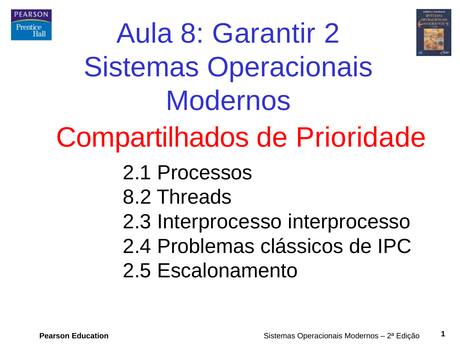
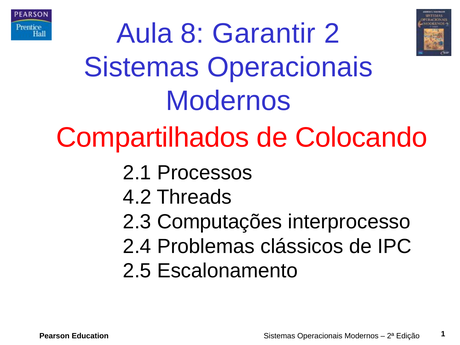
Prioridade: Prioridade -> Colocando
8.2: 8.2 -> 4.2
2.3 Interprocesso: Interprocesso -> Computações
